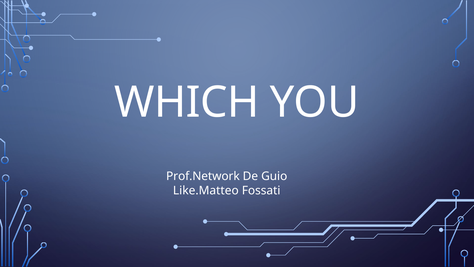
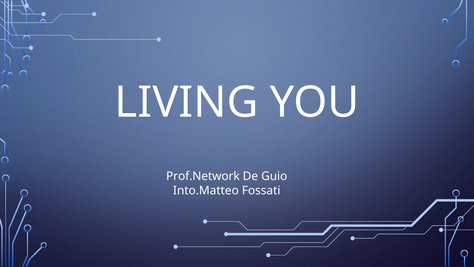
WHICH: WHICH -> LIVING
Like.Matteo: Like.Matteo -> Into.Matteo
